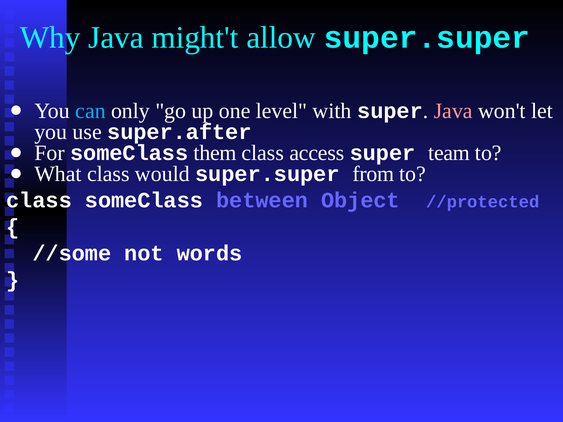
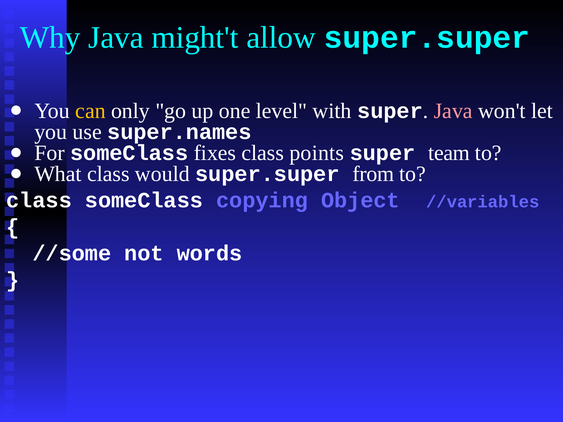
can colour: light blue -> yellow
super.after: super.after -> super.names
them: them -> fixes
access: access -> points
between: between -> copying
//protected: //protected -> //variables
